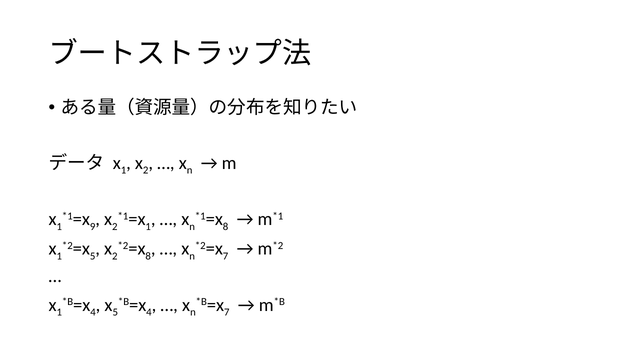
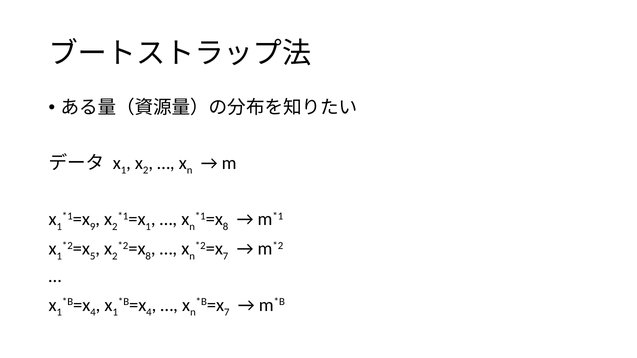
5 at (115, 312): 5 -> 1
